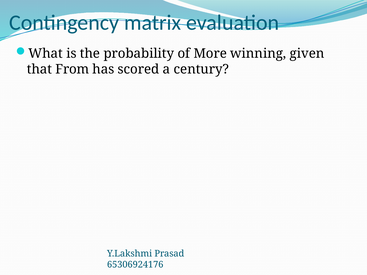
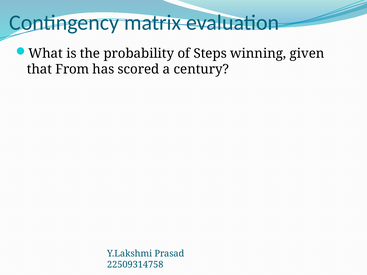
More: More -> Steps
65306924176: 65306924176 -> 22509314758
